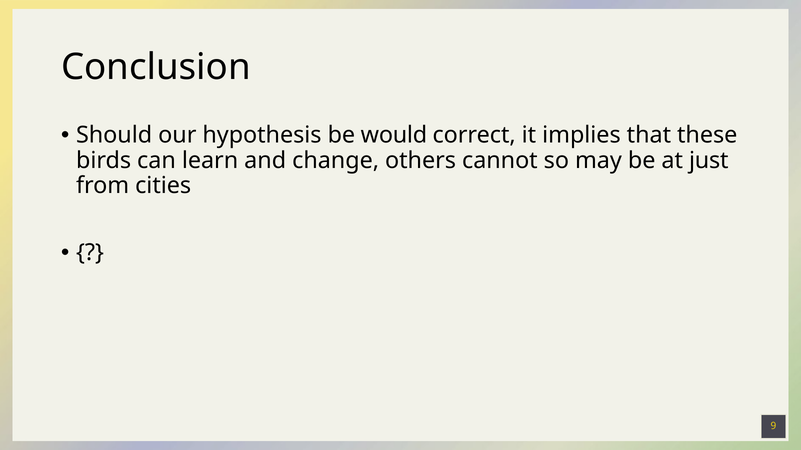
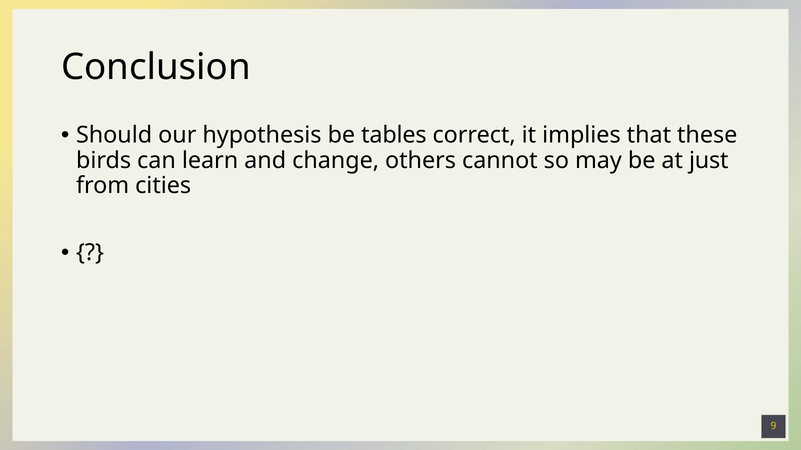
would: would -> tables
